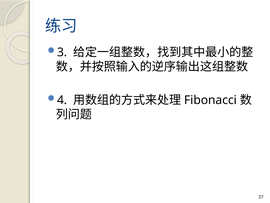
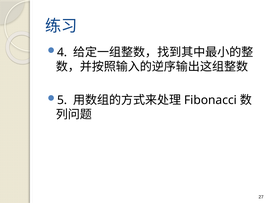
3: 3 -> 4
4: 4 -> 5
